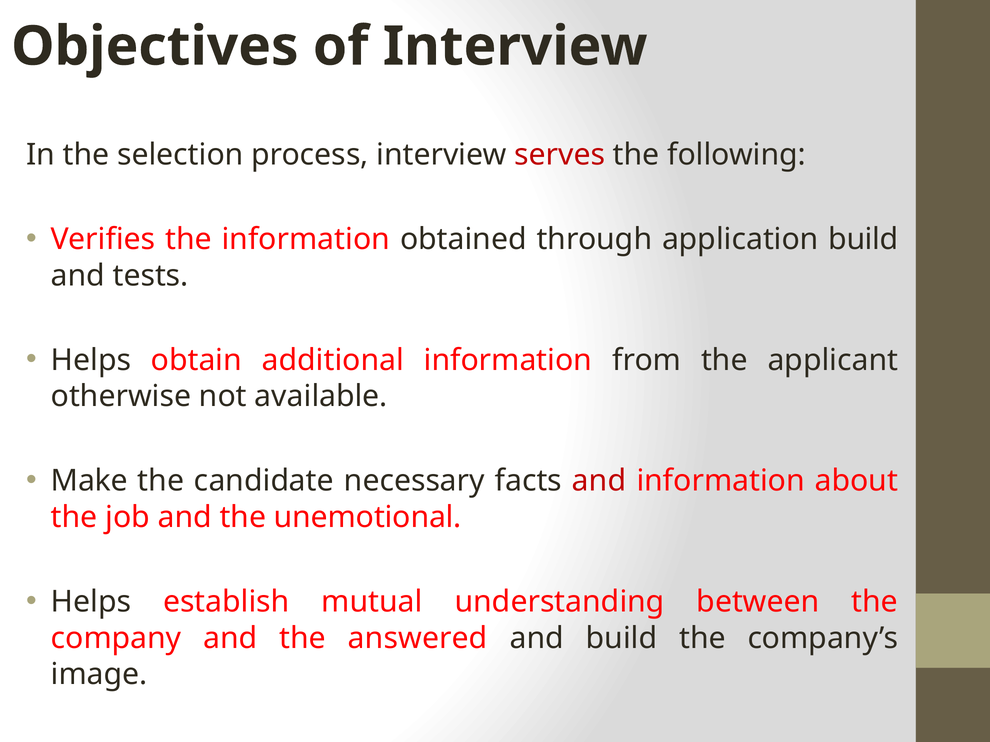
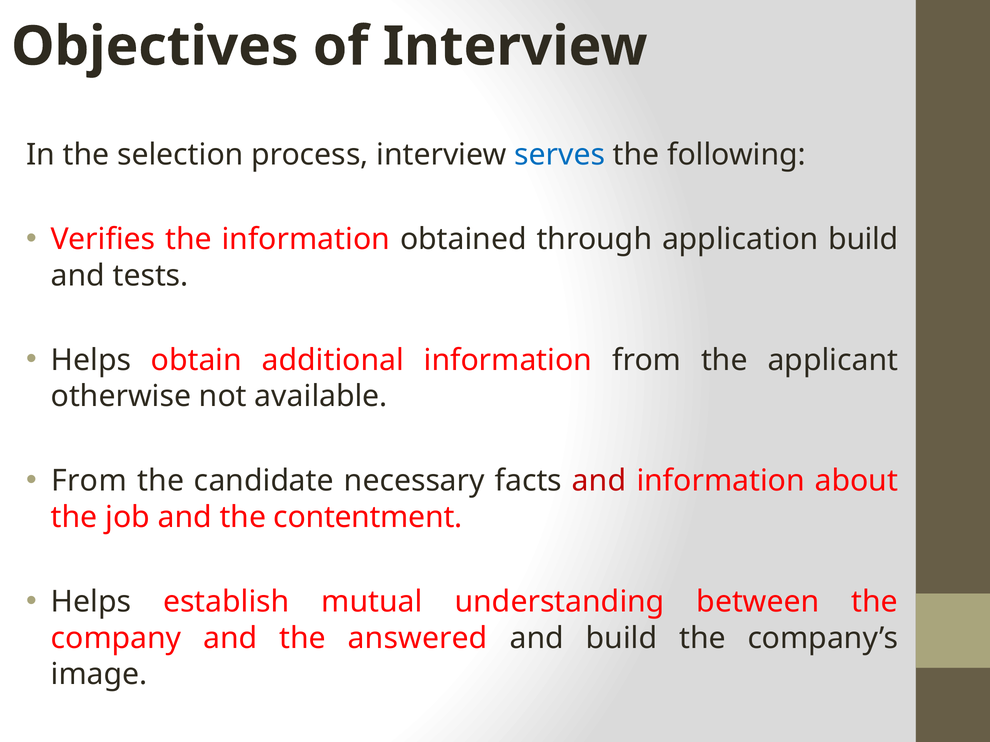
serves colour: red -> blue
Make at (89, 481): Make -> From
unemotional: unemotional -> contentment
